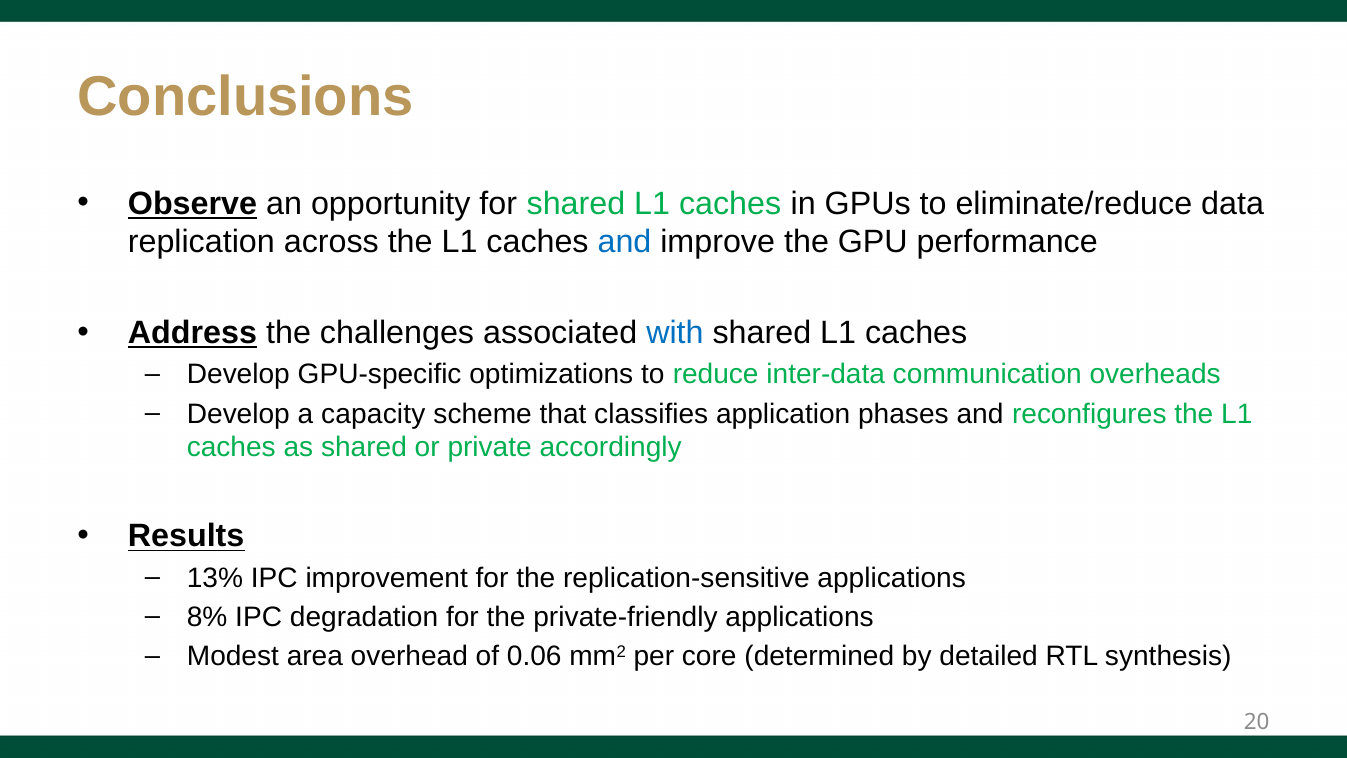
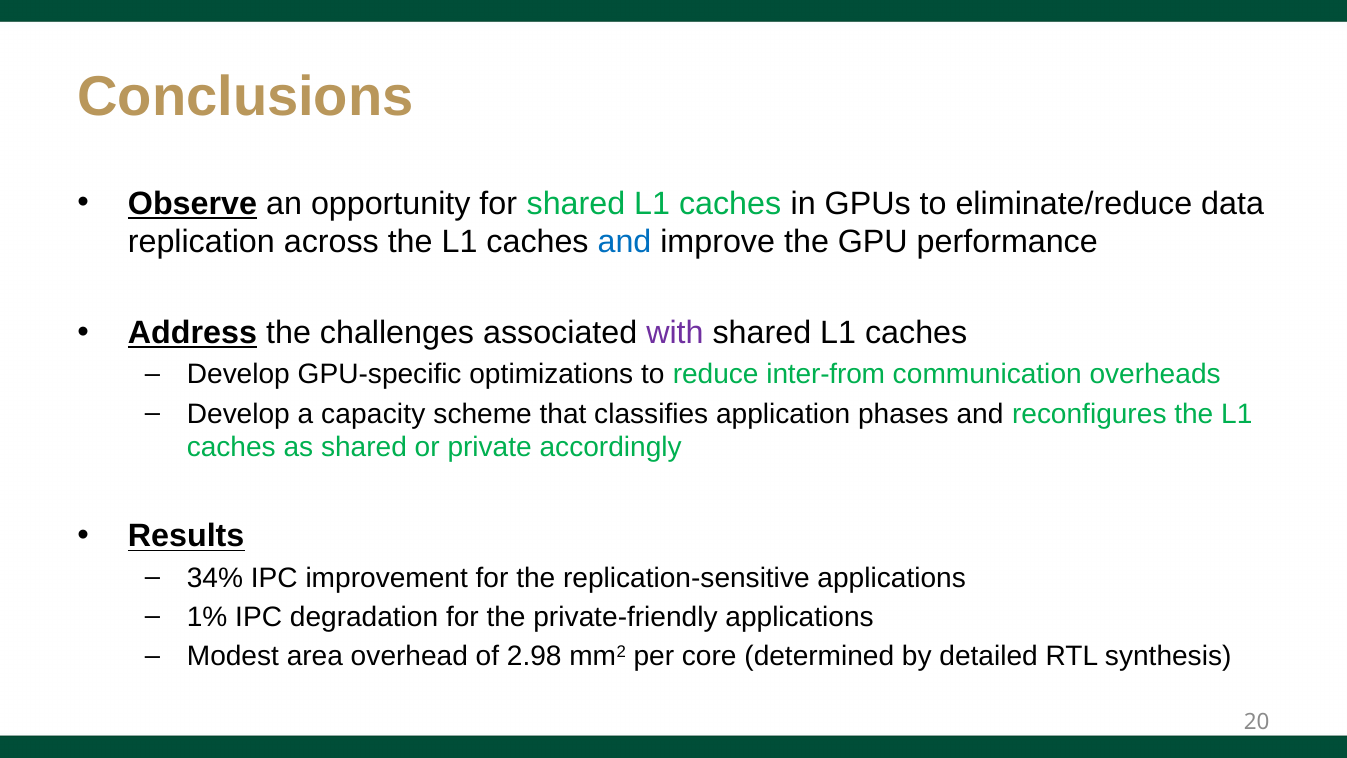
with colour: blue -> purple
inter-data: inter-data -> inter-from
13%: 13% -> 34%
8%: 8% -> 1%
0.06: 0.06 -> 2.98
